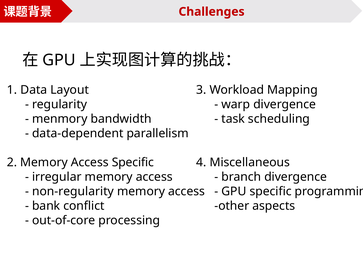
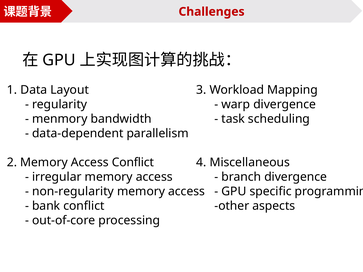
Access Specific: Specific -> Conflict
